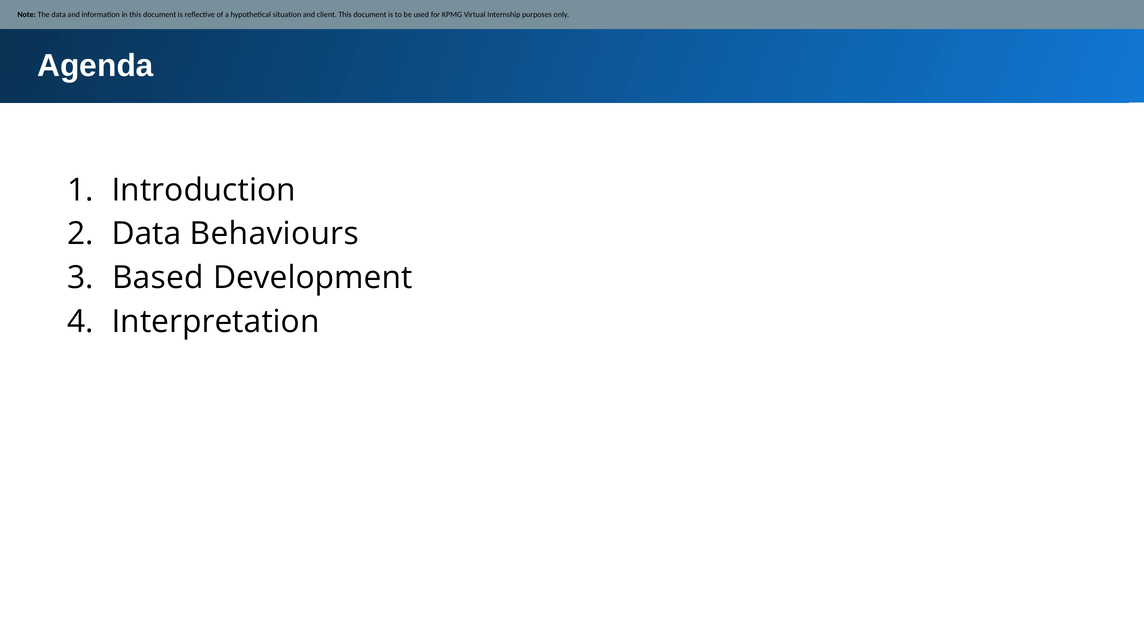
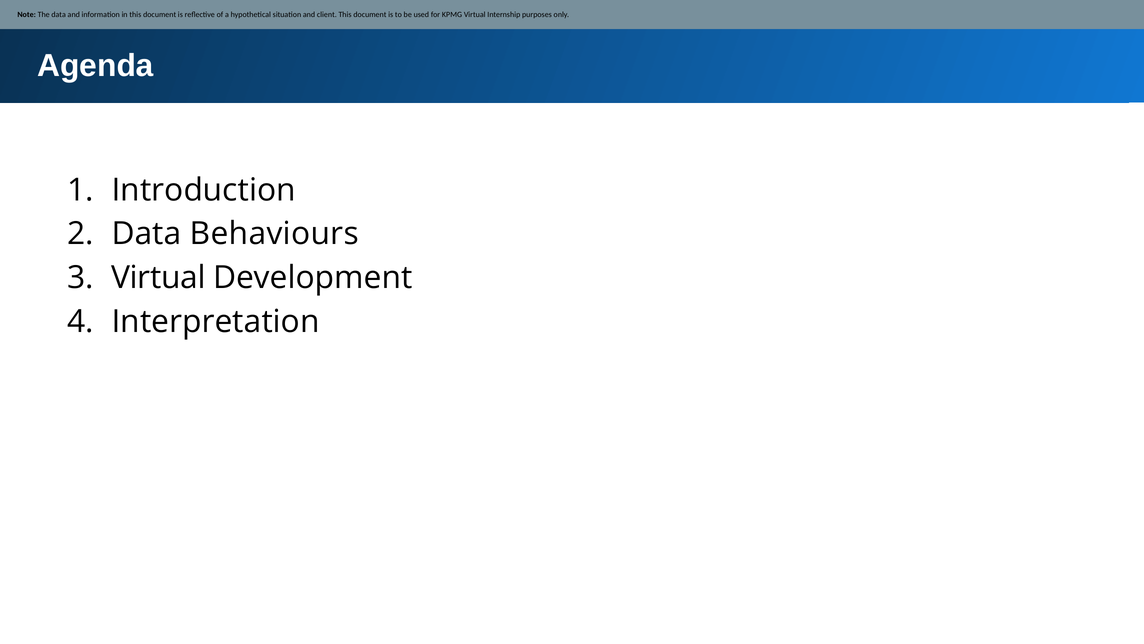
Based at (158, 278): Based -> Virtual
